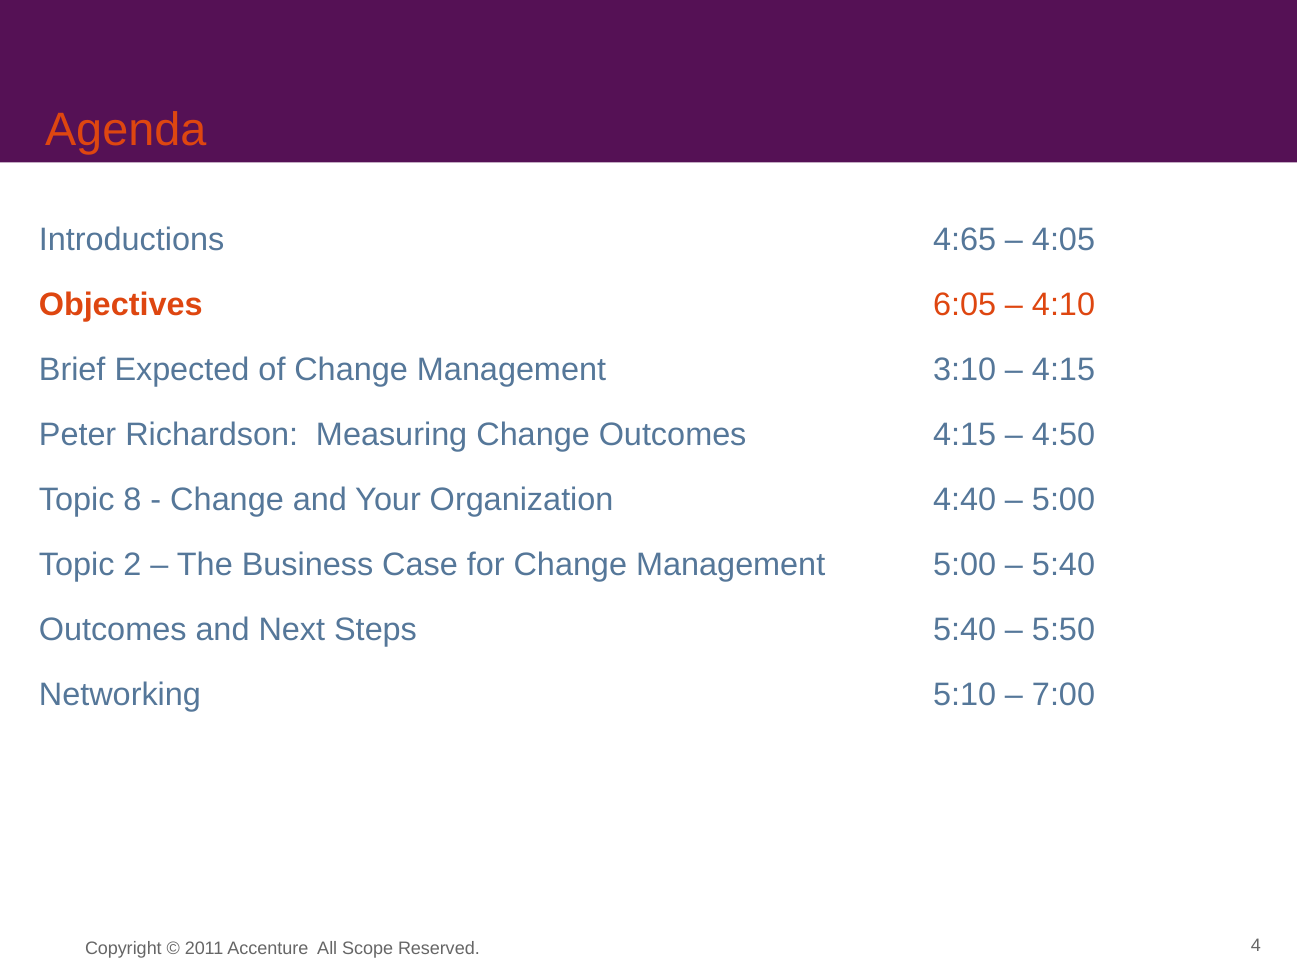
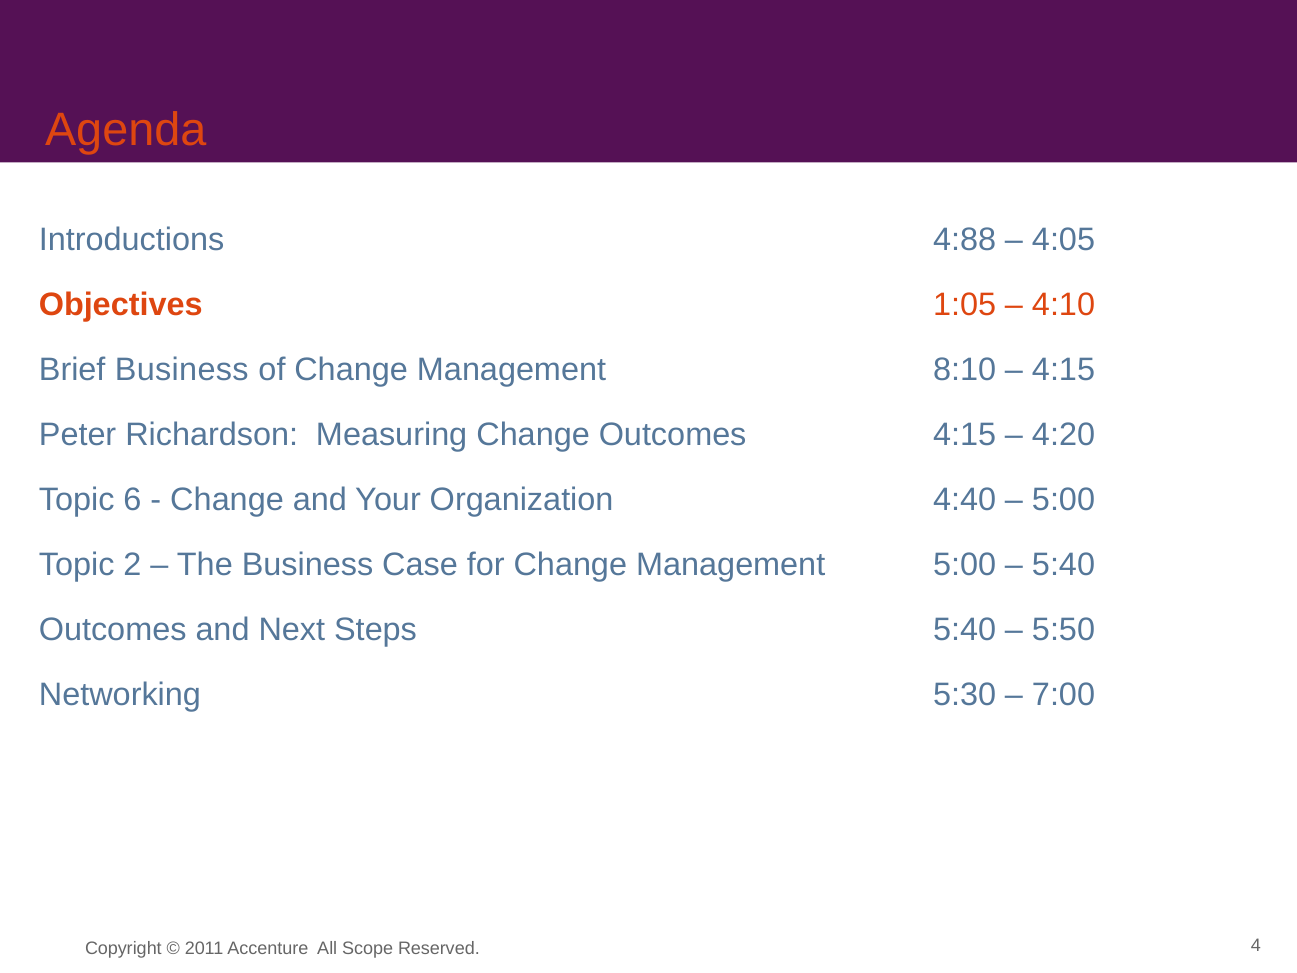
4:65: 4:65 -> 4:88
6:05: 6:05 -> 1:05
Brief Expected: Expected -> Business
3:10: 3:10 -> 8:10
4:50: 4:50 -> 4:20
8: 8 -> 6
5:10: 5:10 -> 5:30
